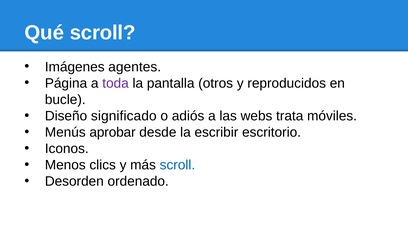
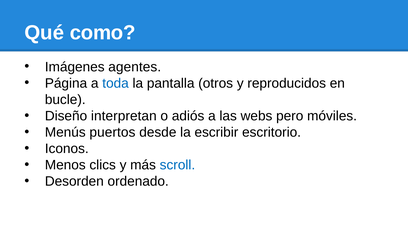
Qué scroll: scroll -> como
toda colour: purple -> blue
significado: significado -> interpretan
trata: trata -> pero
aprobar: aprobar -> puertos
